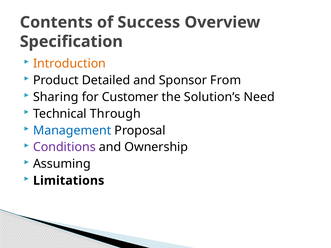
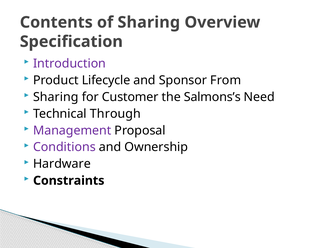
of Success: Success -> Sharing
Introduction colour: orange -> purple
Detailed: Detailed -> Lifecycle
Solution’s: Solution’s -> Salmons’s
Management colour: blue -> purple
Assuming: Assuming -> Hardware
Limitations: Limitations -> Constraints
